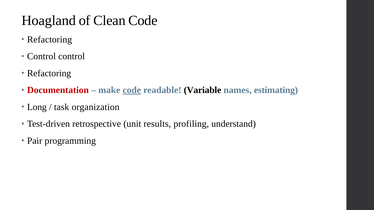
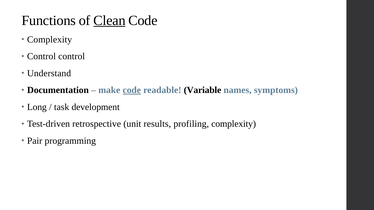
Hoagland: Hoagland -> Functions
Clean underline: none -> present
Refactoring at (50, 40): Refactoring -> Complexity
Refactoring at (49, 73): Refactoring -> Understand
Documentation colour: red -> black
estimating: estimating -> symptoms
organization: organization -> development
profiling understand: understand -> complexity
